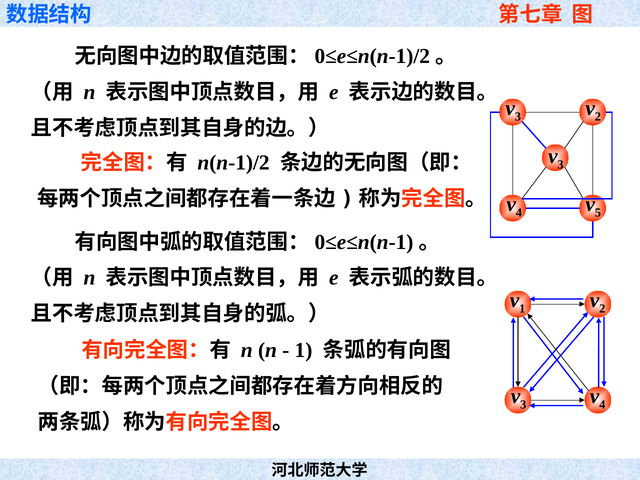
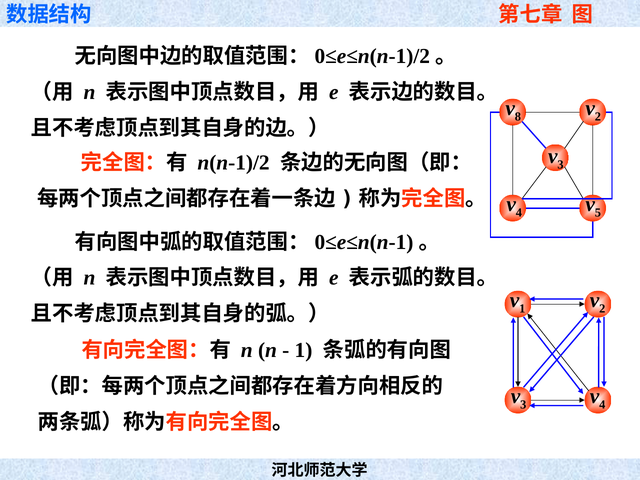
3 at (518, 117): 3 -> 8
